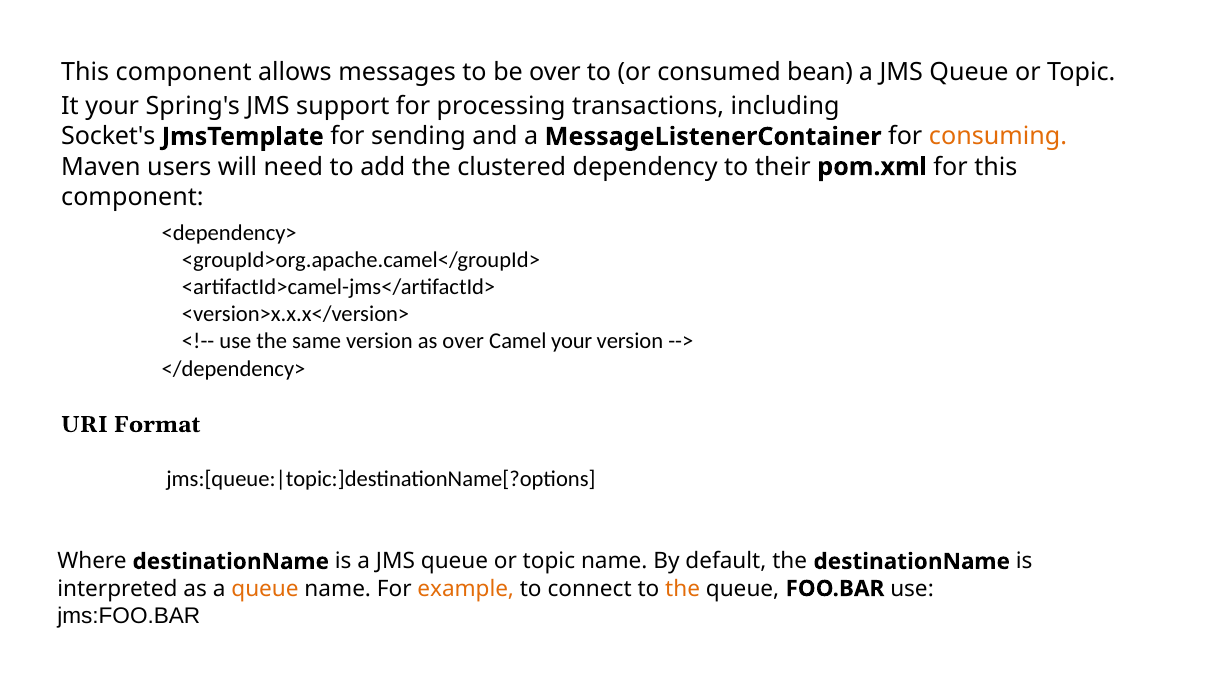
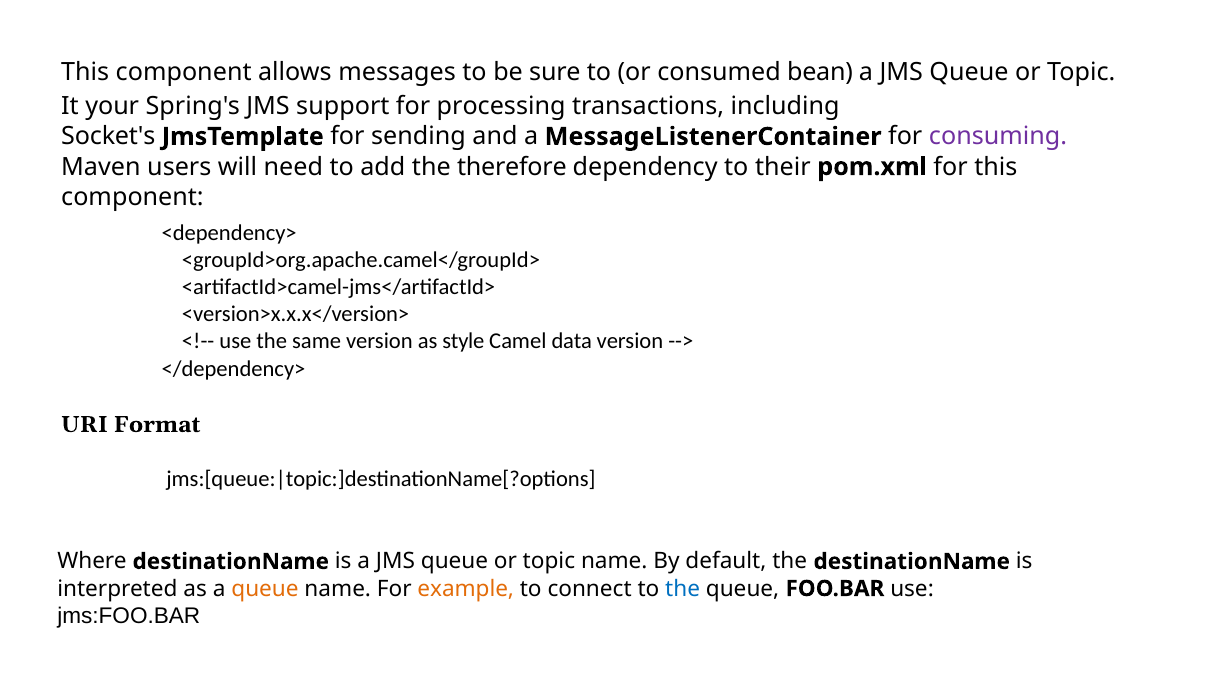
be over: over -> sure
consuming colour: orange -> purple
clustered: clustered -> therefore
as over: over -> style
Camel your: your -> data
the at (683, 588) colour: orange -> blue
